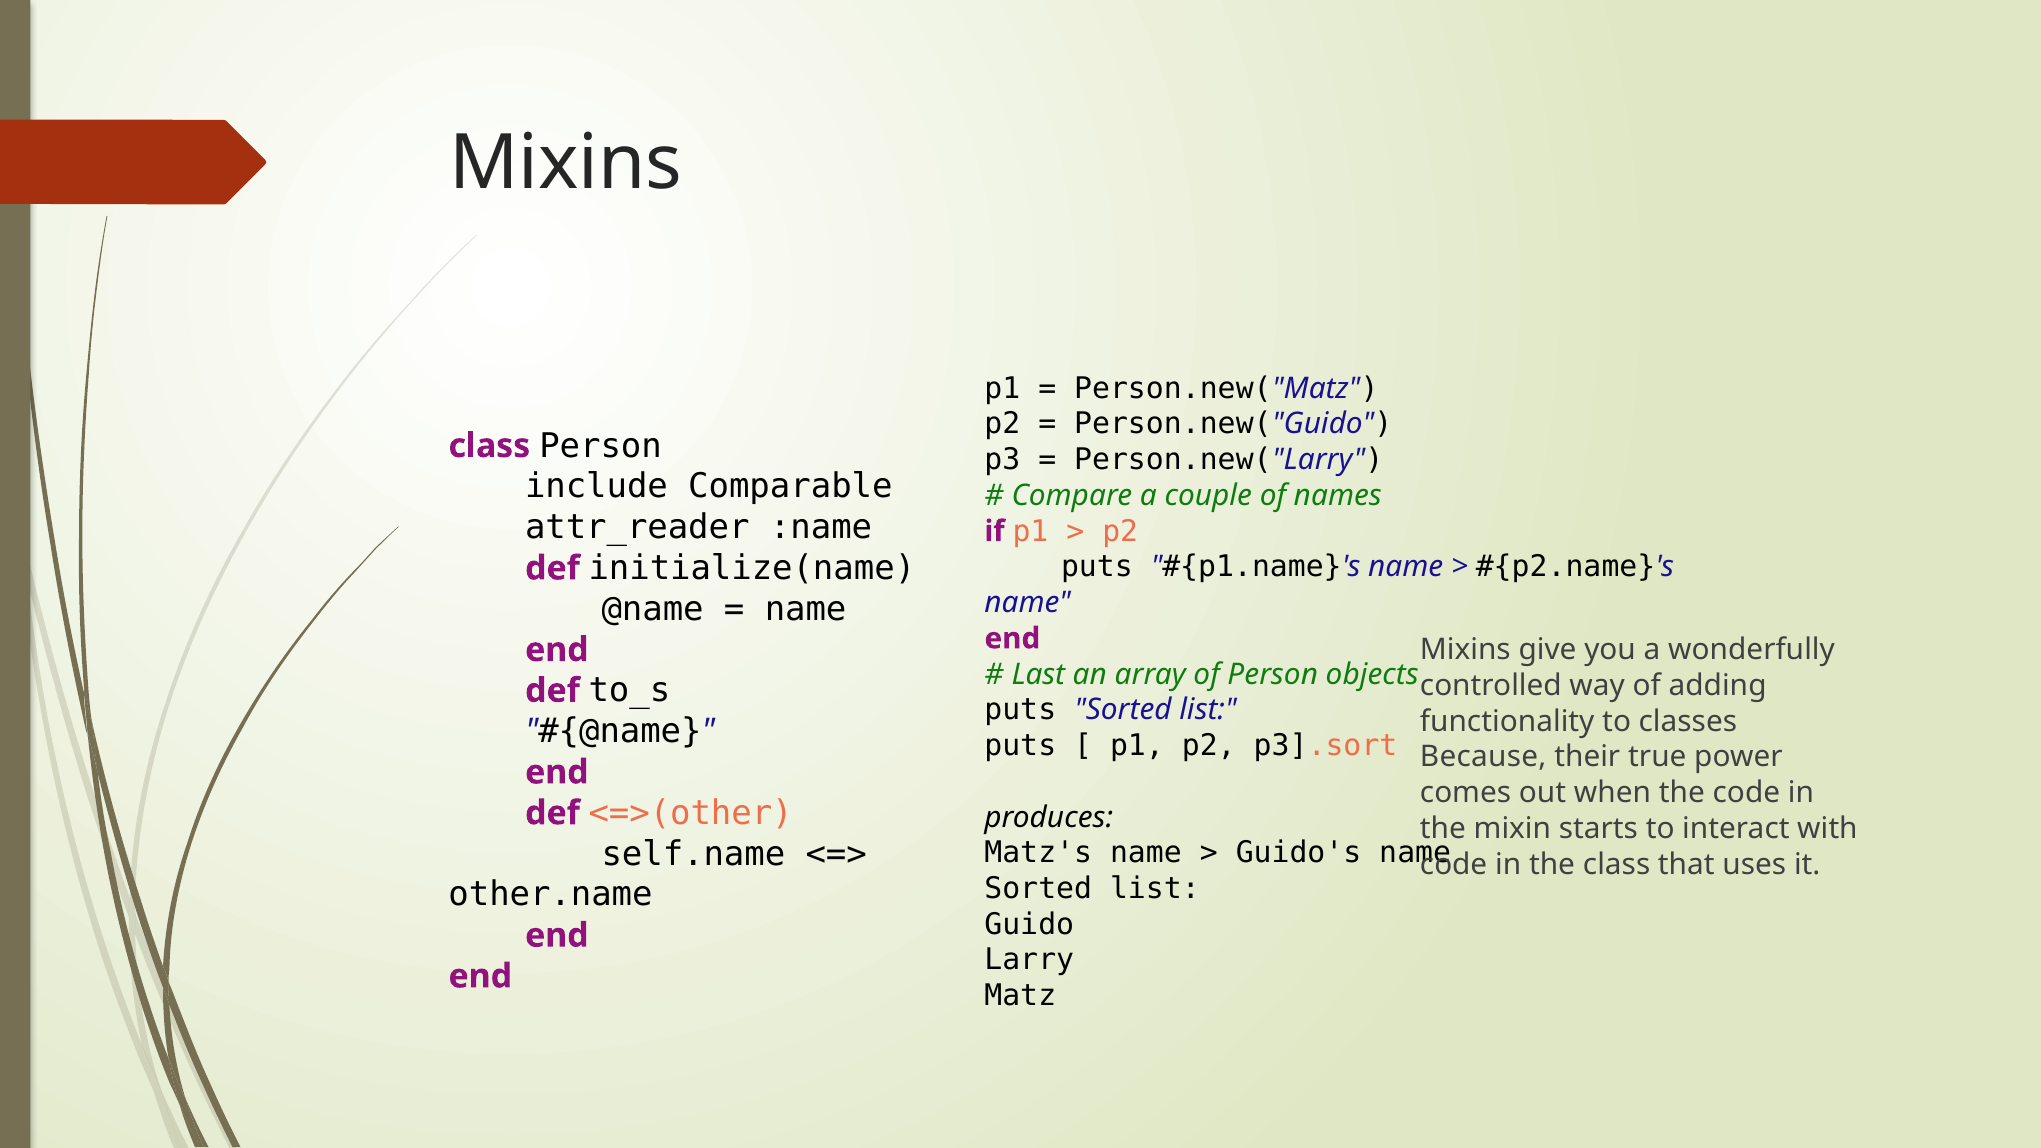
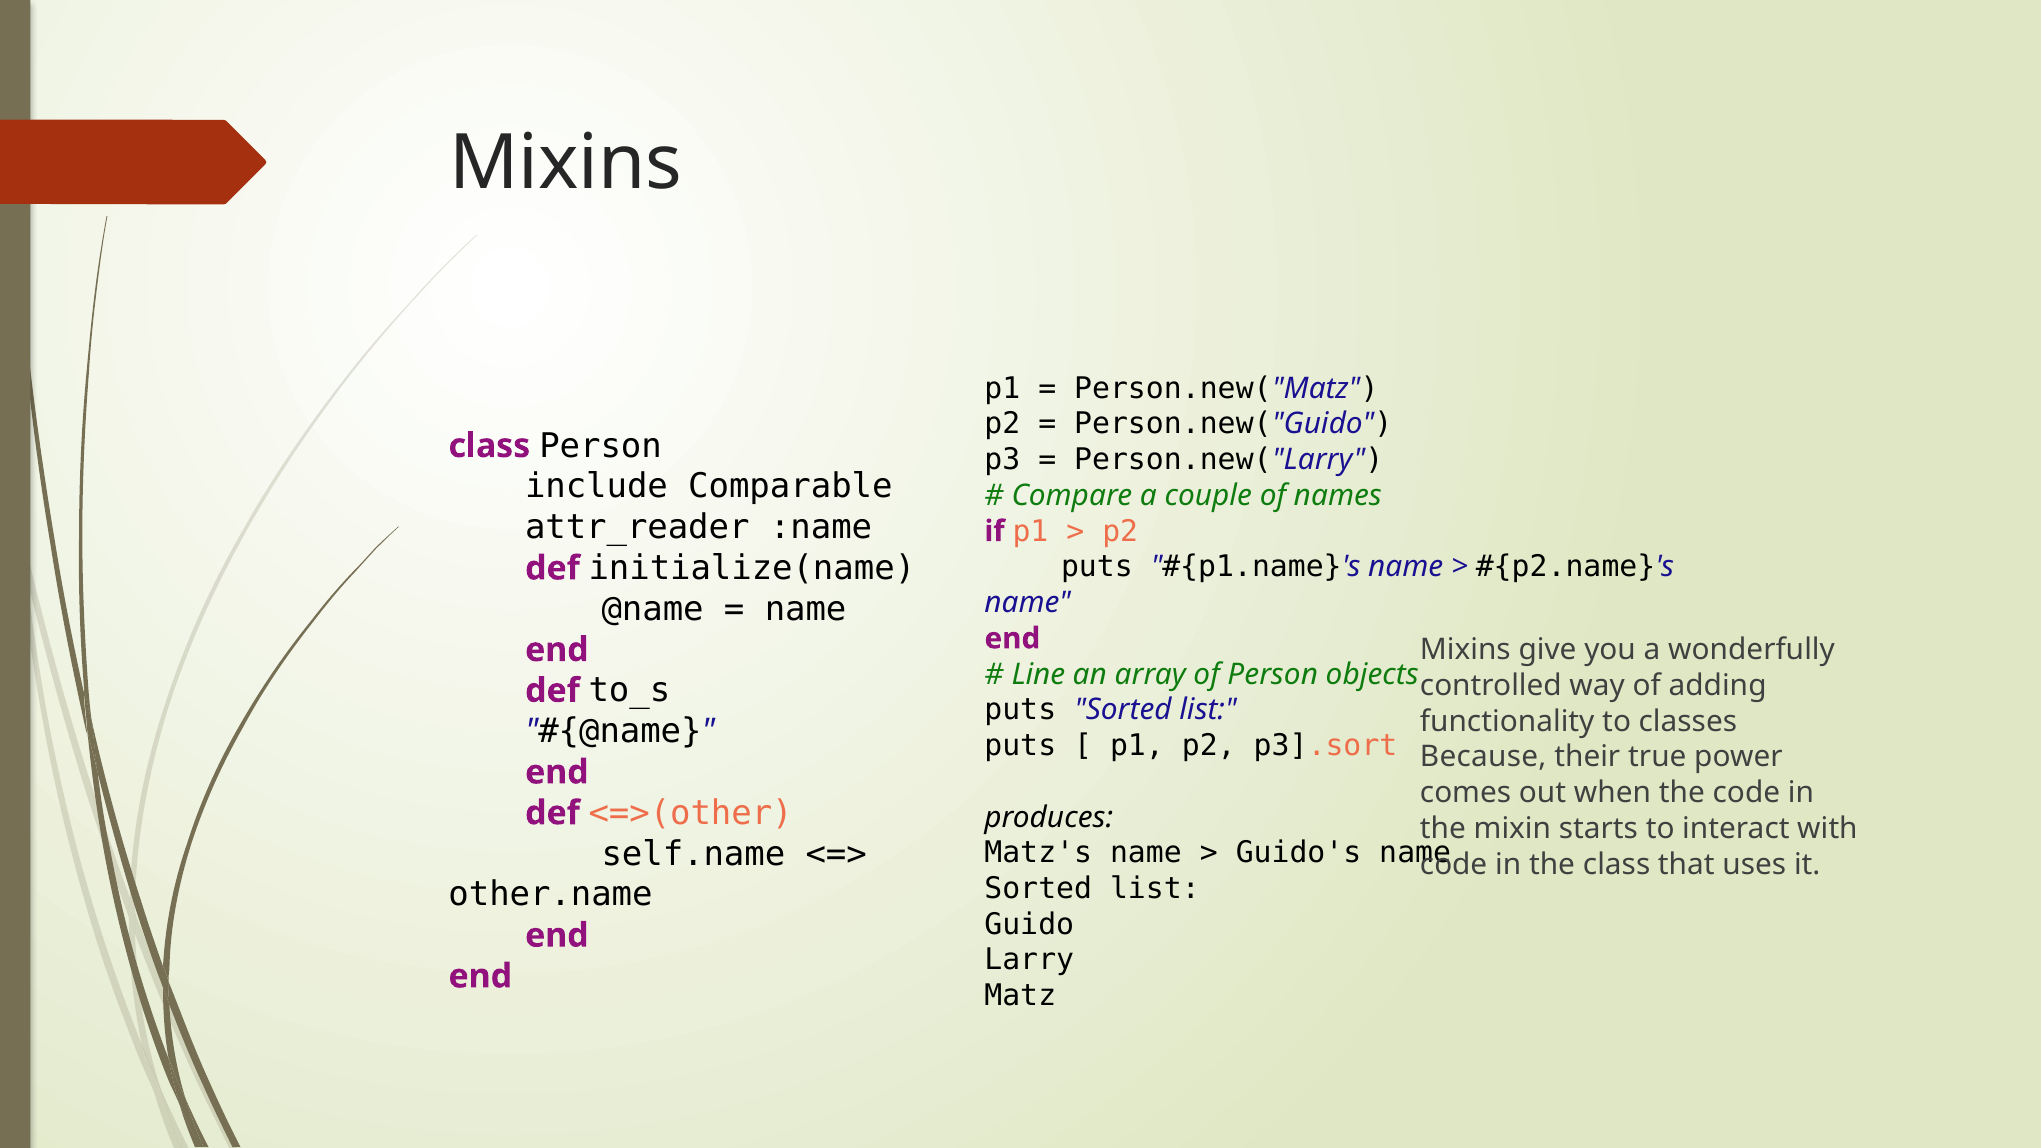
Last: Last -> Line
